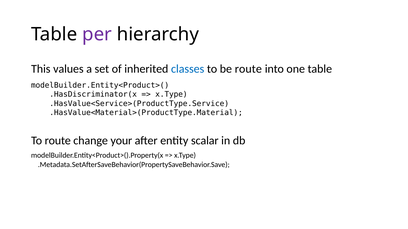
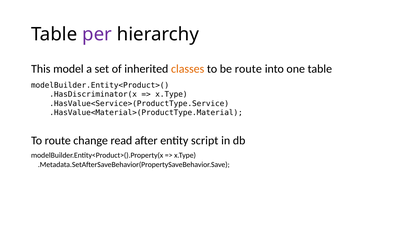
values: values -> model
classes colour: blue -> orange
your: your -> read
scalar: scalar -> script
